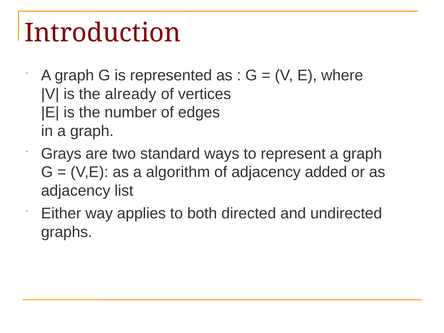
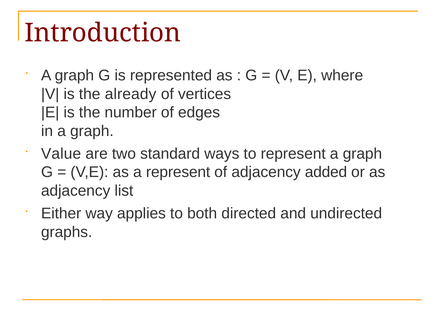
Grays: Grays -> Value
a algorithm: algorithm -> represent
